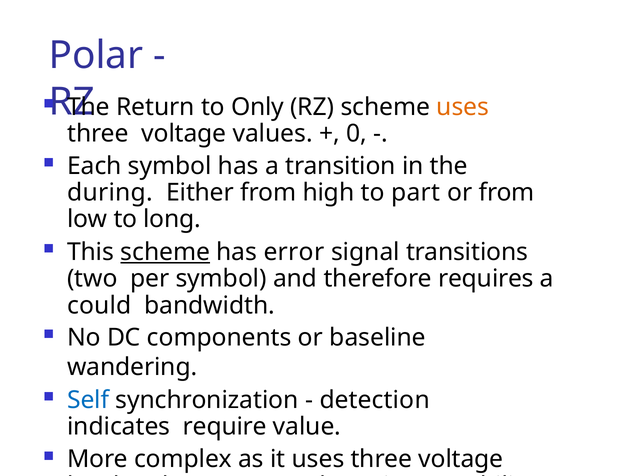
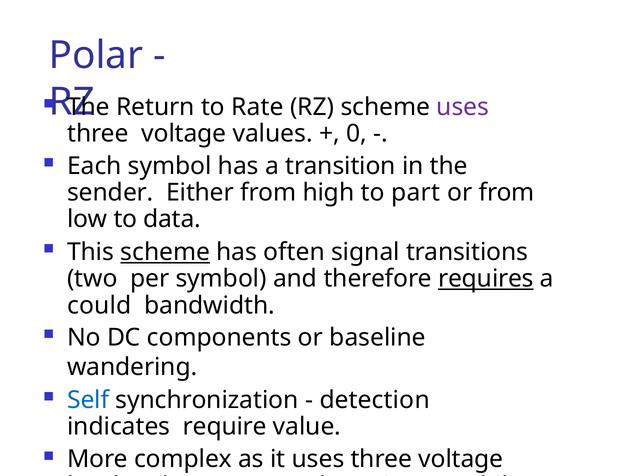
Only: Only -> Rate
uses at (463, 107) colour: orange -> purple
during: during -> sender
long: long -> data
has error: error -> often
requires underline: none -> present
